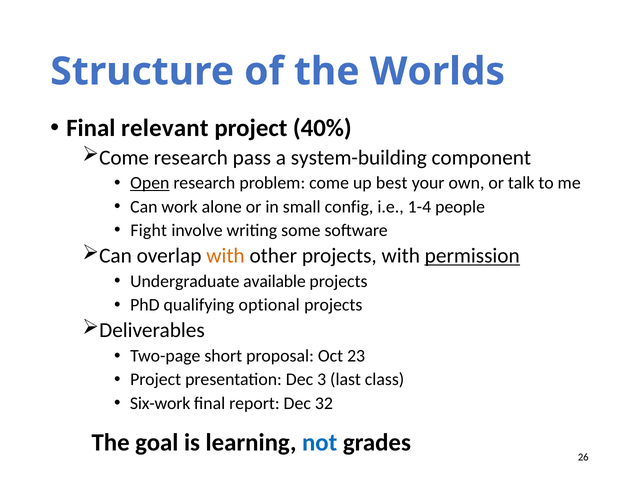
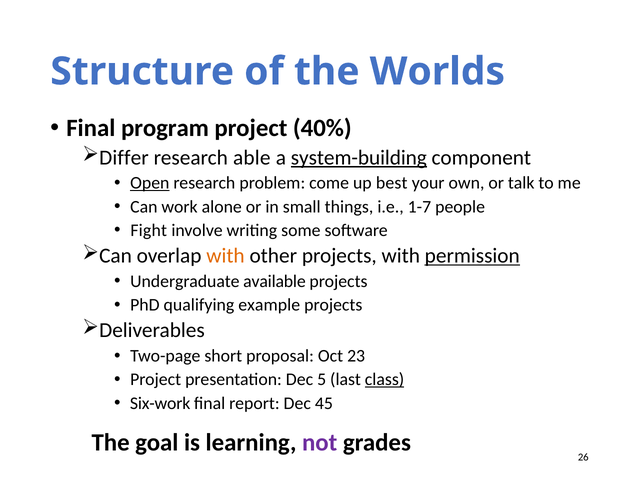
relevant: relevant -> program
Come at (124, 158): Come -> Differ
pass: pass -> able
system-building underline: none -> present
config: config -> things
1-4: 1-4 -> 1-7
optional: optional -> example
3: 3 -> 5
class underline: none -> present
32: 32 -> 45
not colour: blue -> purple
